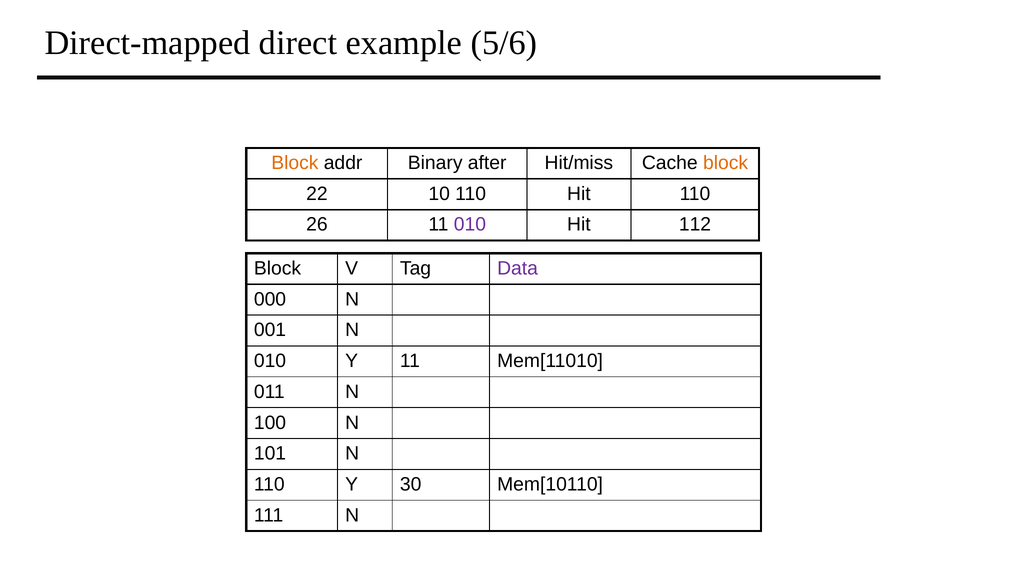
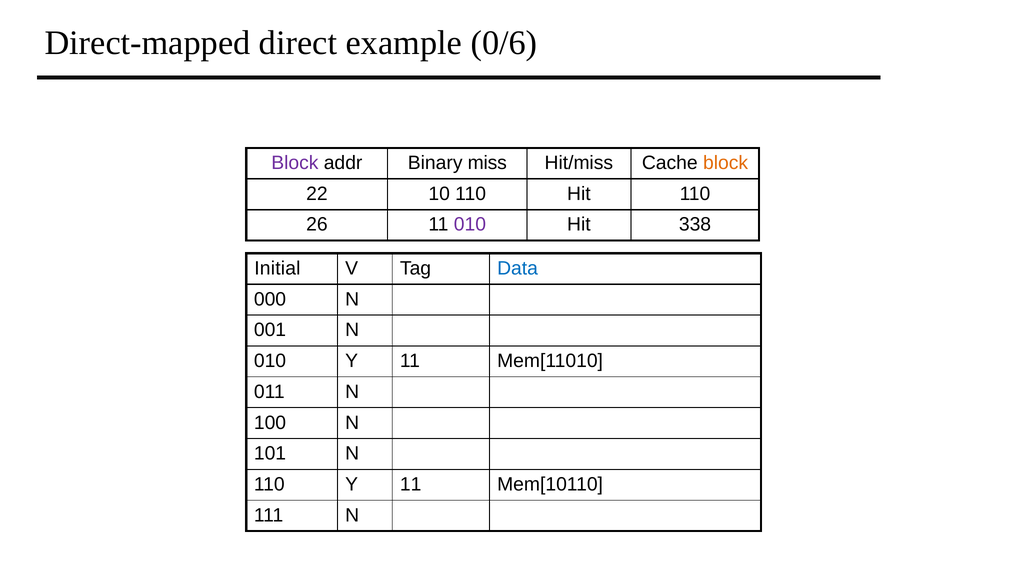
5/6: 5/6 -> 0/6
Block at (295, 163) colour: orange -> purple
after: after -> miss
112: 112 -> 338
Block at (278, 268): Block -> Initial
Data colour: purple -> blue
110 Y 30: 30 -> 11
